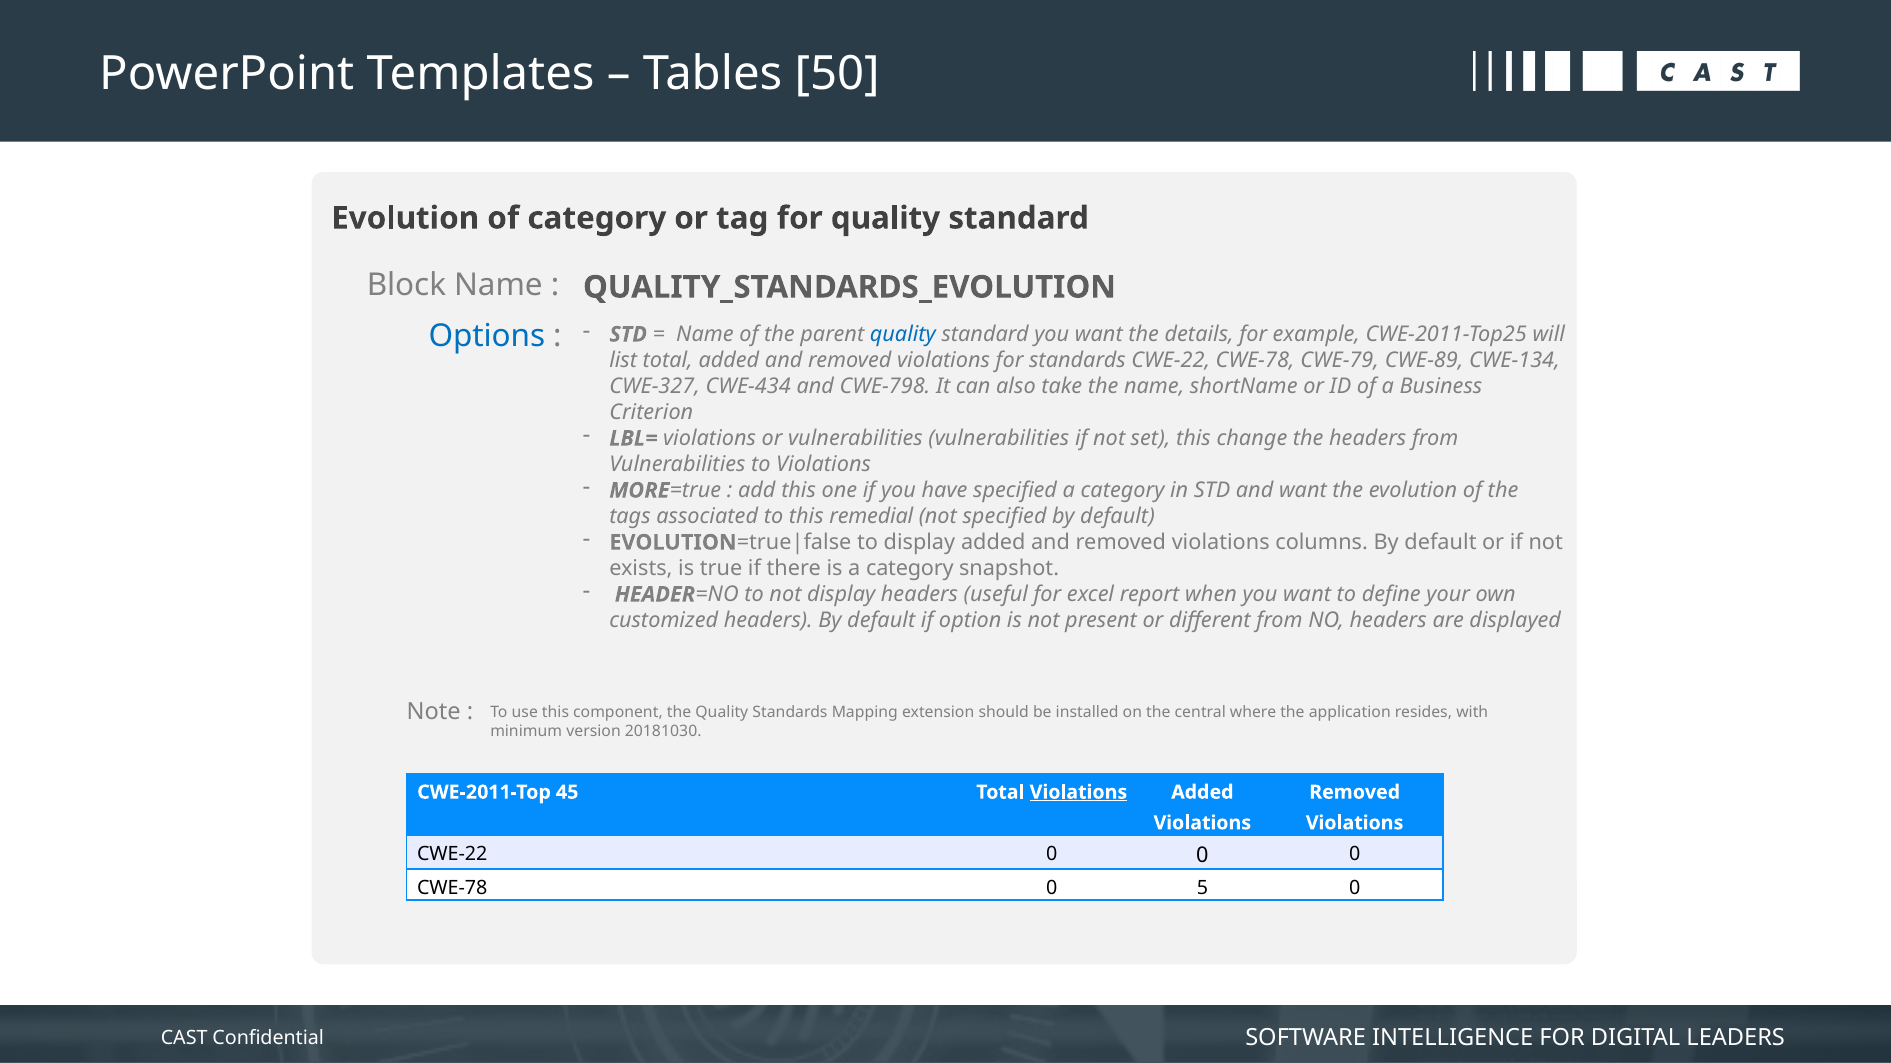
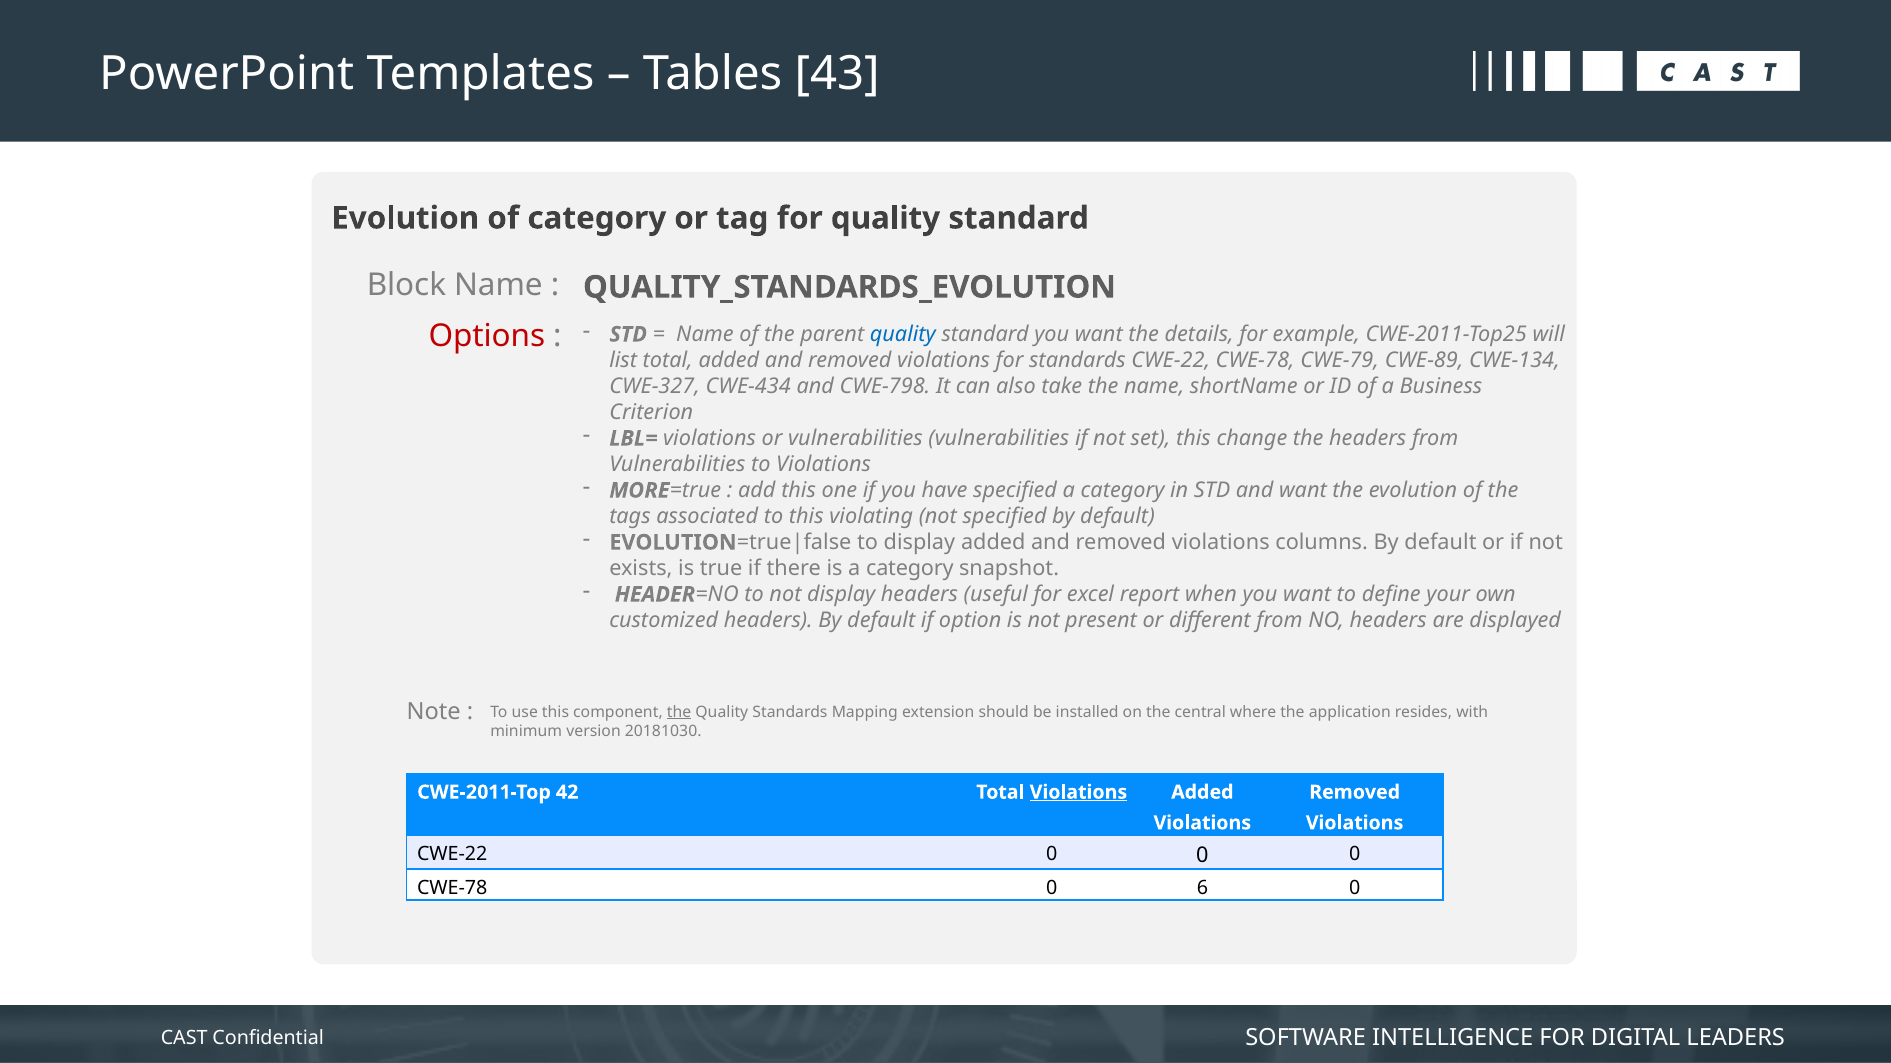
50: 50 -> 43
Options colour: blue -> red
remedial: remedial -> violating
the at (679, 712) underline: none -> present
45: 45 -> 42
5: 5 -> 6
